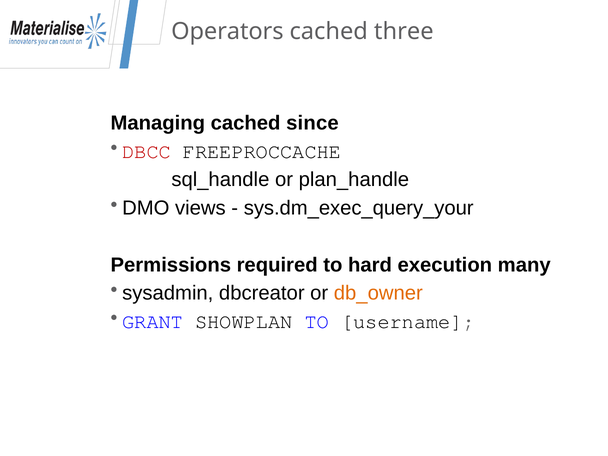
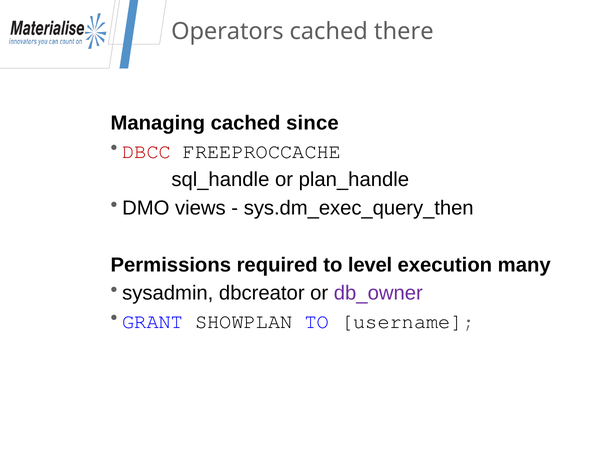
three: three -> there
sys.dm_exec_query_your: sys.dm_exec_query_your -> sys.dm_exec_query_then
hard: hard -> level
db_owner colour: orange -> purple
